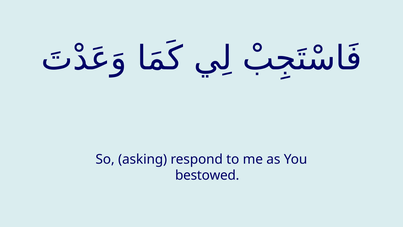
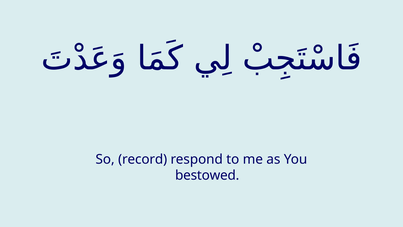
asking: asking -> record
